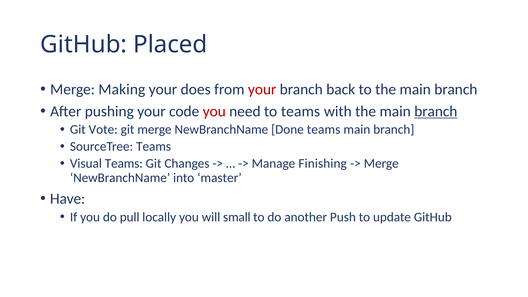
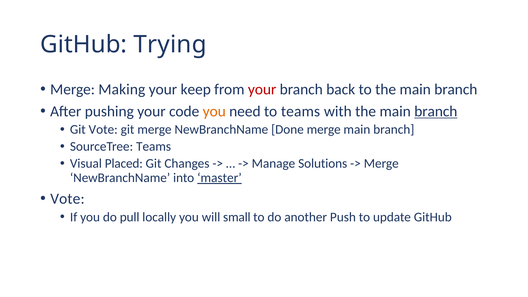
Placed: Placed -> Trying
does: does -> keep
you at (214, 111) colour: red -> orange
Done teams: teams -> merge
Visual Teams: Teams -> Placed
Finishing: Finishing -> Solutions
master underline: none -> present
Have at (68, 199): Have -> Vote
